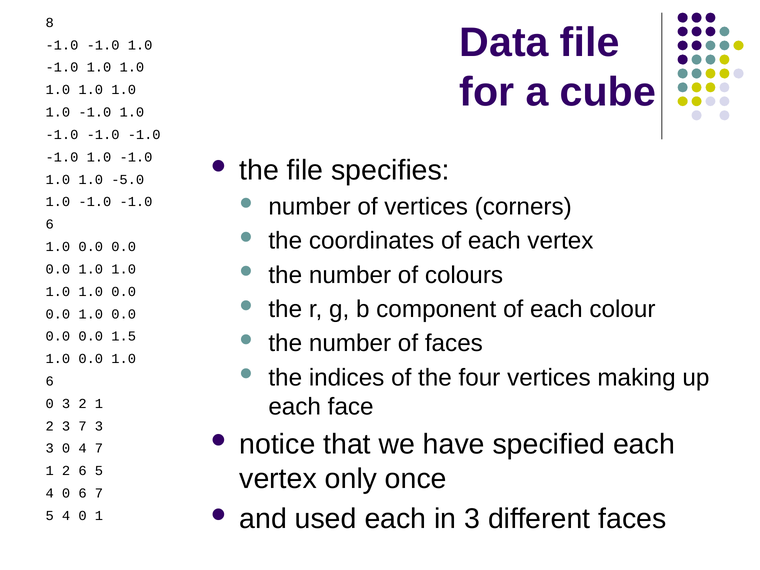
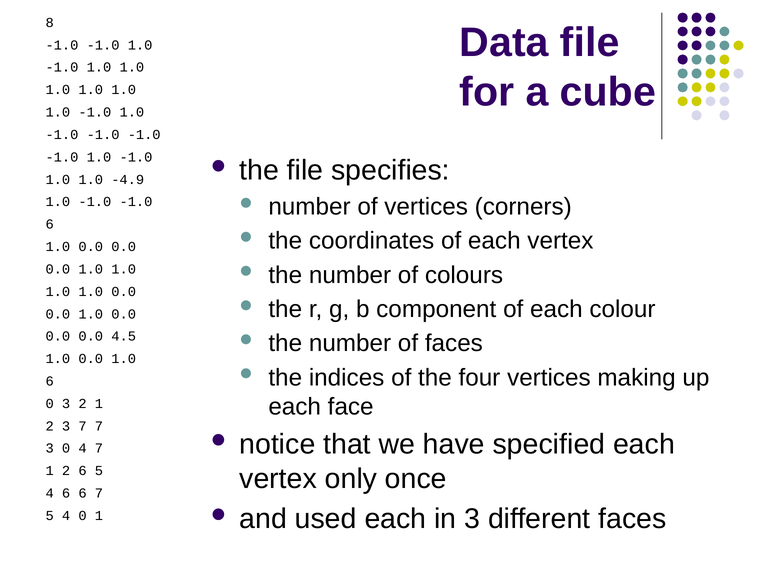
-5.0: -5.0 -> -4.9
1.5: 1.5 -> 4.5
7 3: 3 -> 7
0 at (66, 493): 0 -> 6
